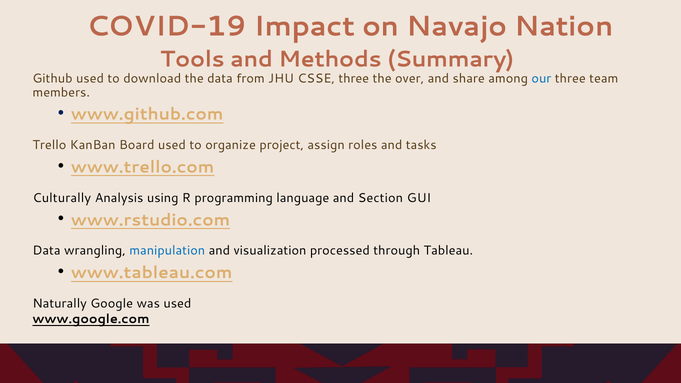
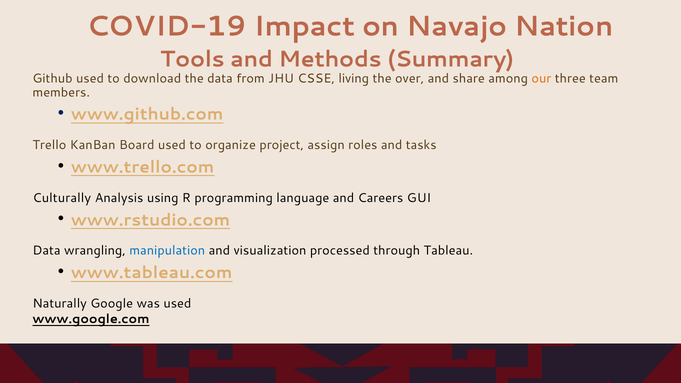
CSSE three: three -> living
our colour: blue -> orange
Section: Section -> Careers
